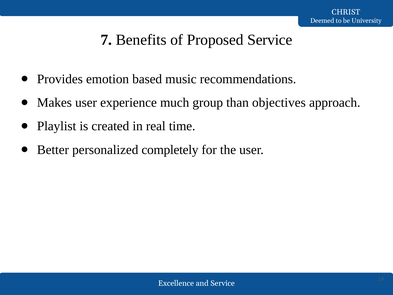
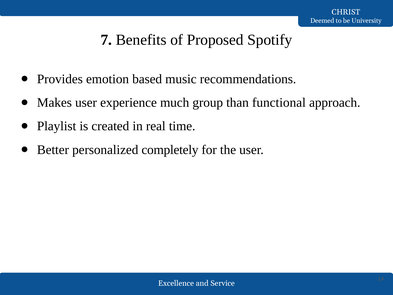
Proposed Service: Service -> Spotify
objectives: objectives -> functional
